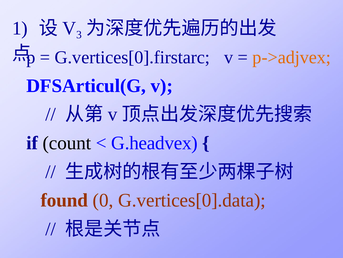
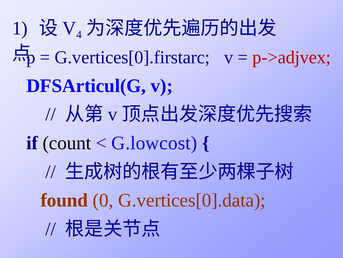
3: 3 -> 4
p->adjvex colour: orange -> red
G.headvex: G.headvex -> G.lowcost
